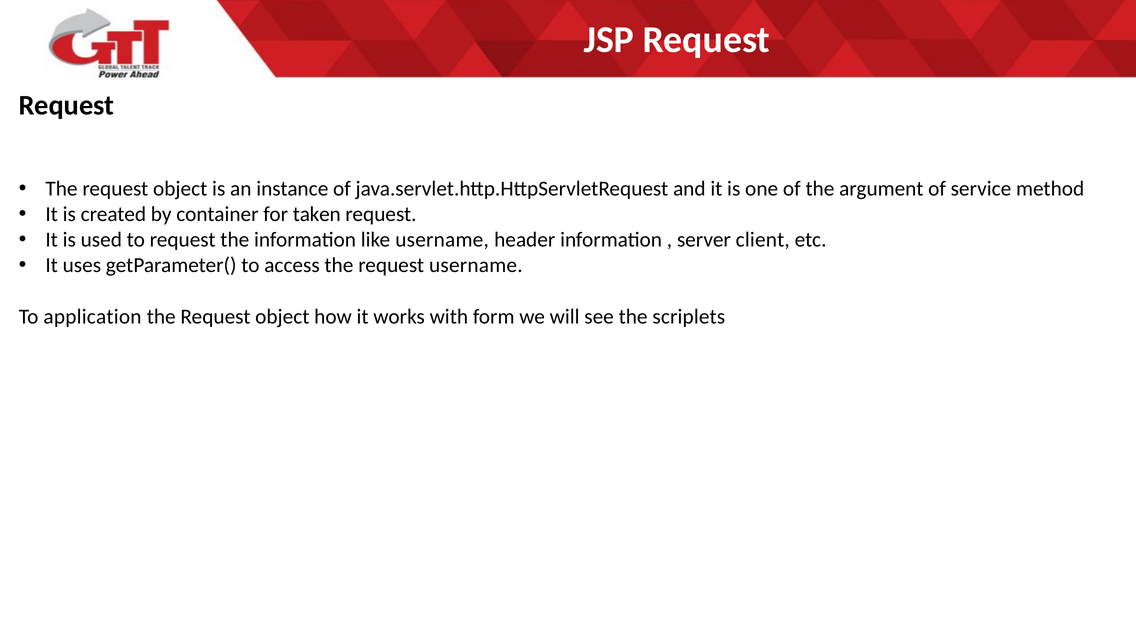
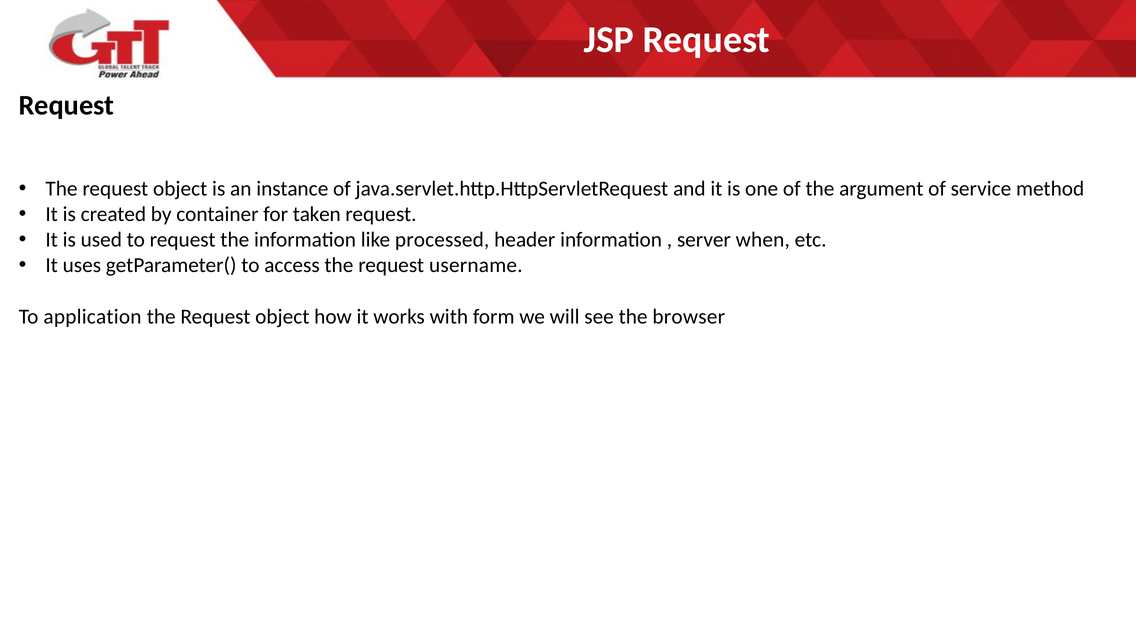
like username: username -> processed
client: client -> when
scriplets: scriplets -> browser
